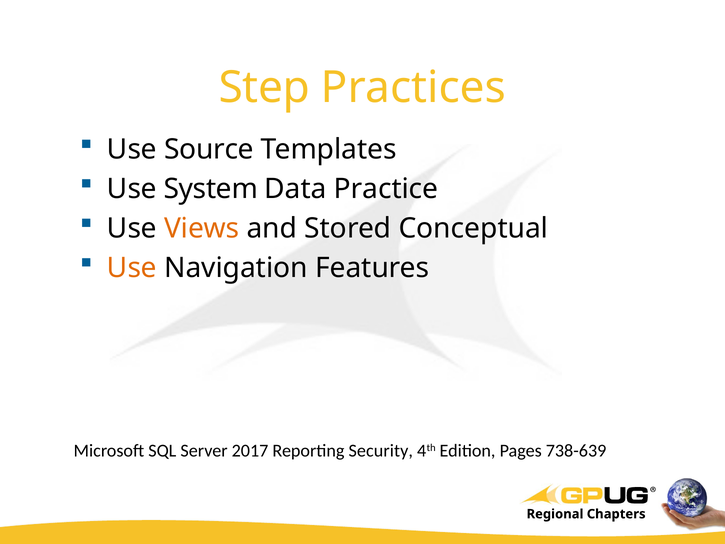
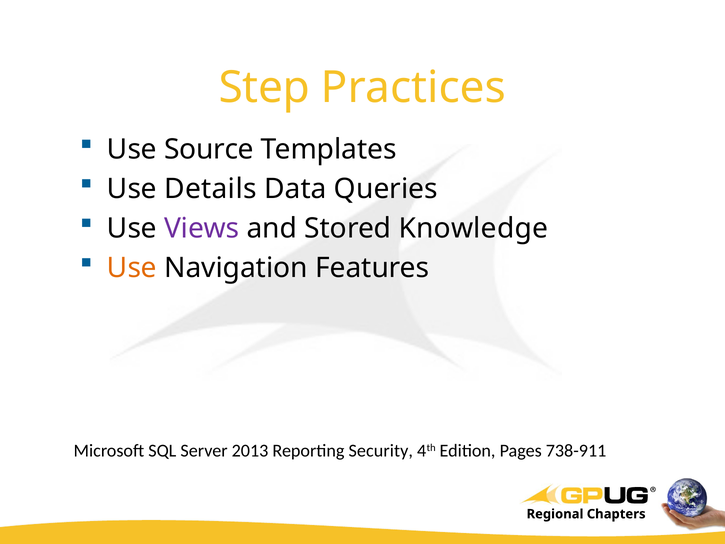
System: System -> Details
Practice: Practice -> Queries
Views colour: orange -> purple
Conceptual: Conceptual -> Knowledge
2017: 2017 -> 2013
738-639: 738-639 -> 738-911
